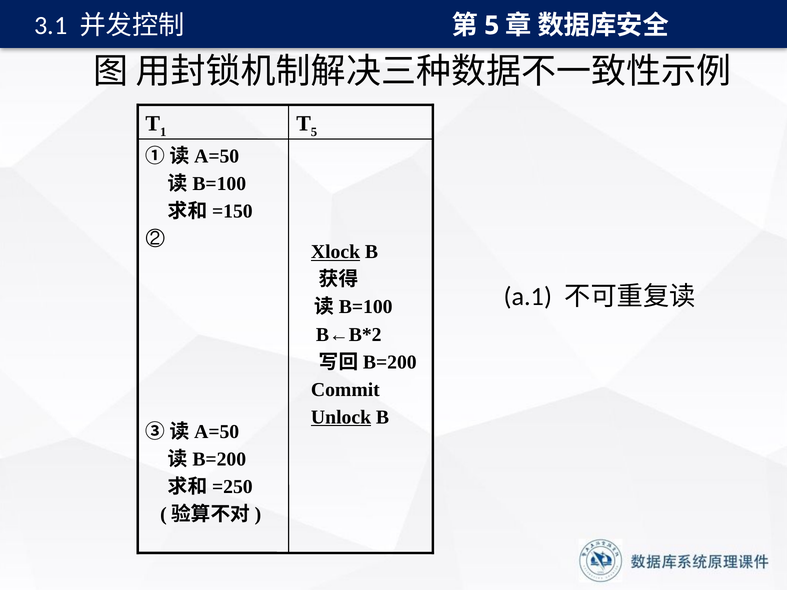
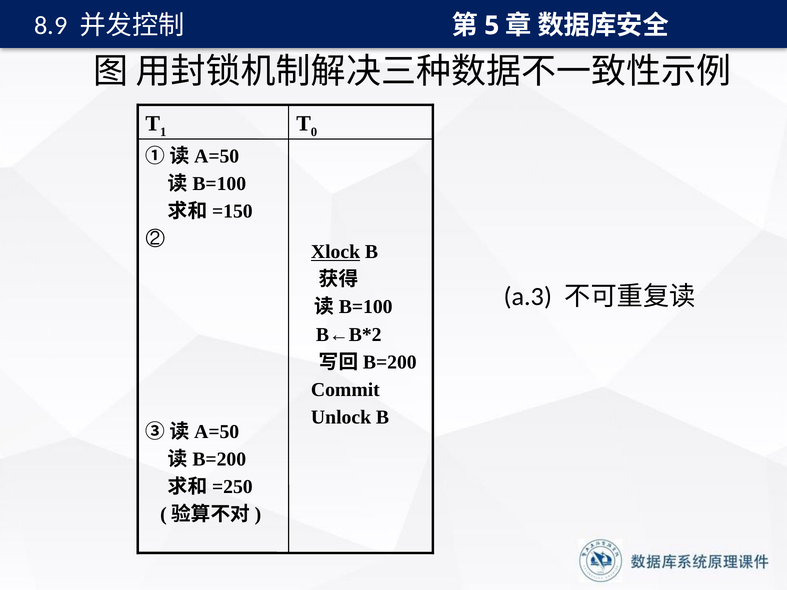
3.1: 3.1 -> 8.9
5 at (314, 132): 5 -> 0
a.1: a.1 -> a.3
Unlock underline: present -> none
